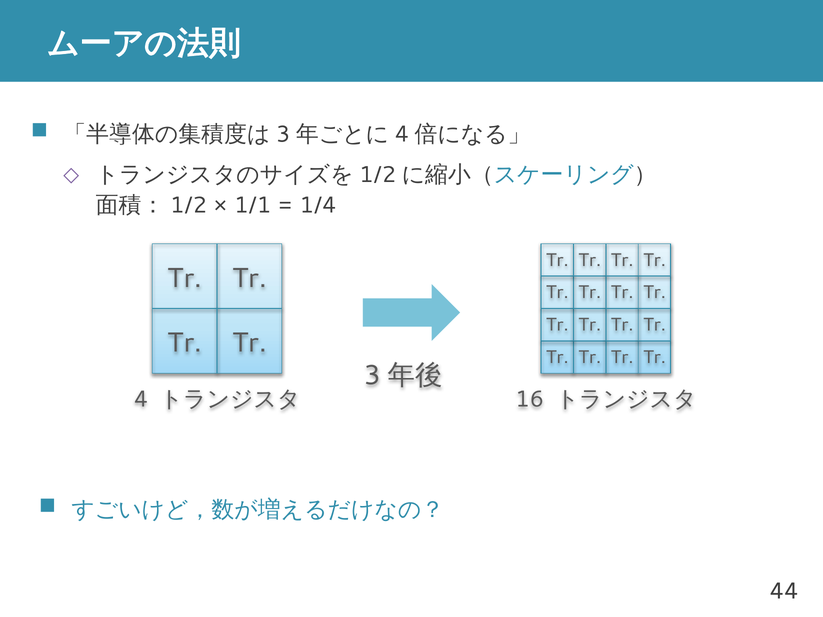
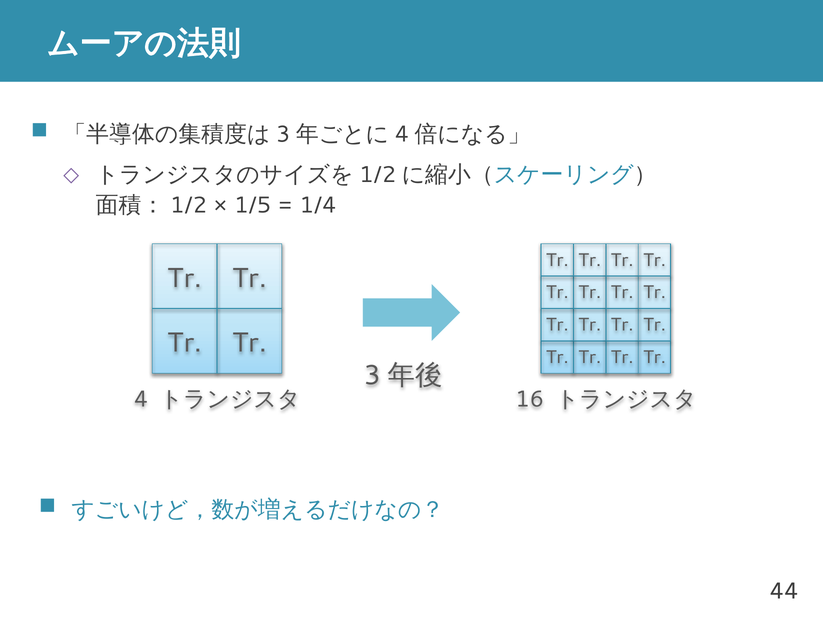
1/1: 1/1 -> 1/5
